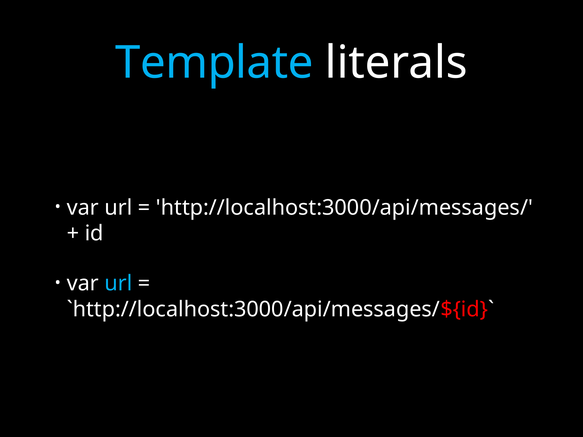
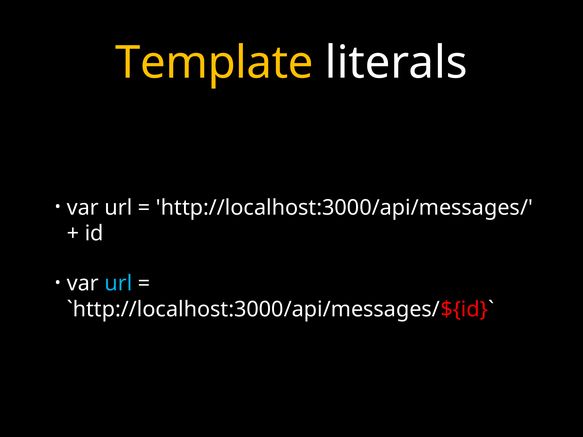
Template colour: light blue -> yellow
